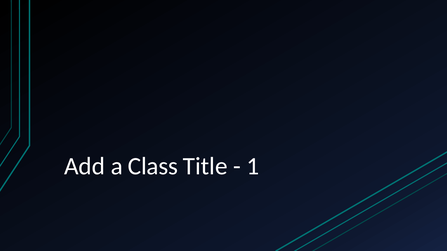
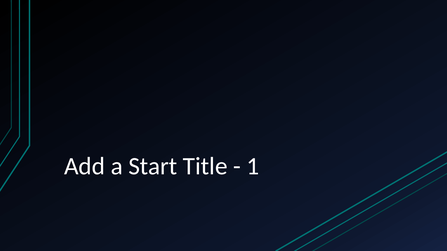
Class: Class -> Start
